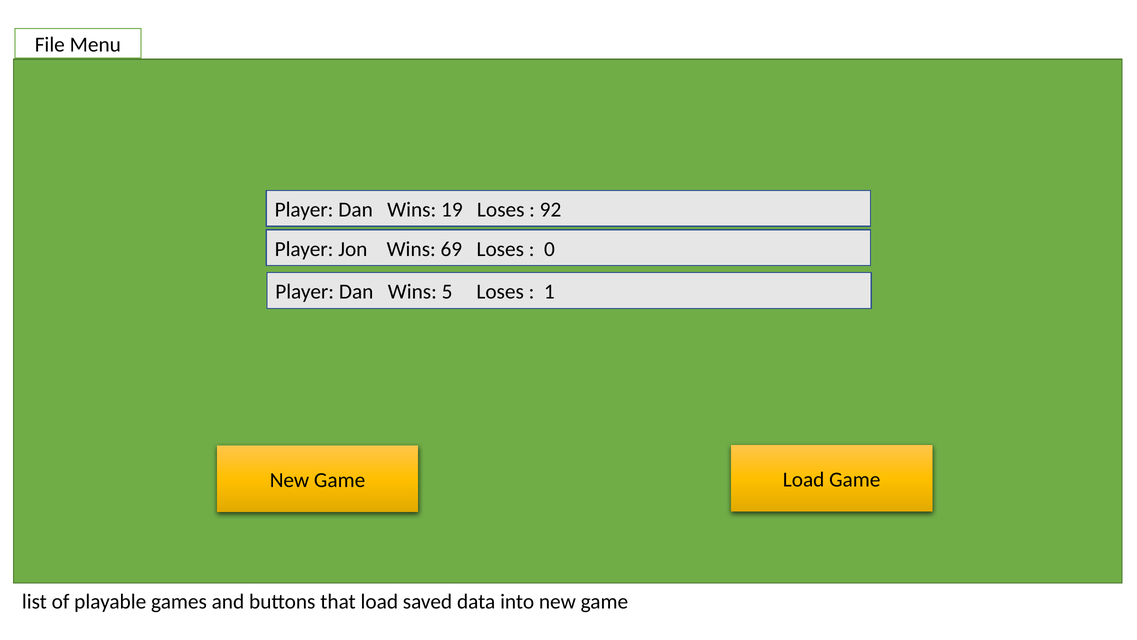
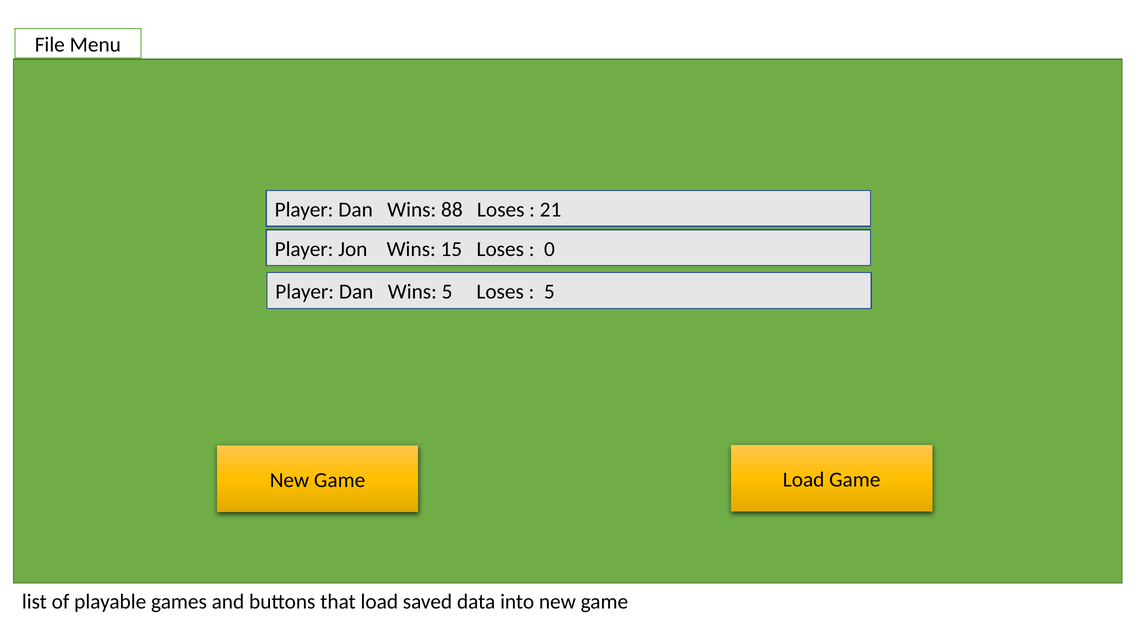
19: 19 -> 88
92: 92 -> 21
69: 69 -> 15
1 at (549, 292): 1 -> 5
